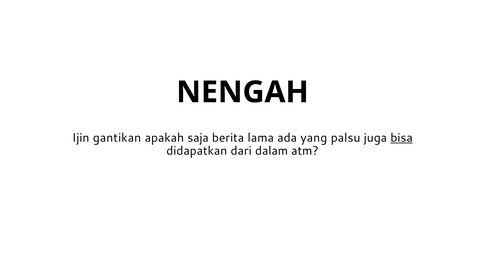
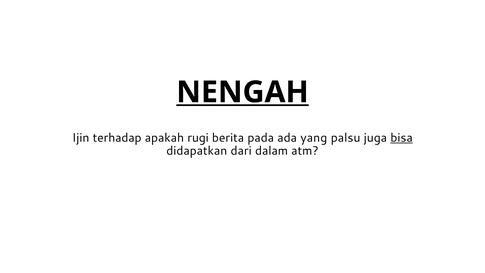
NENGAH underline: none -> present
gantikan: gantikan -> terhadap
saja: saja -> rugi
lama: lama -> pada
